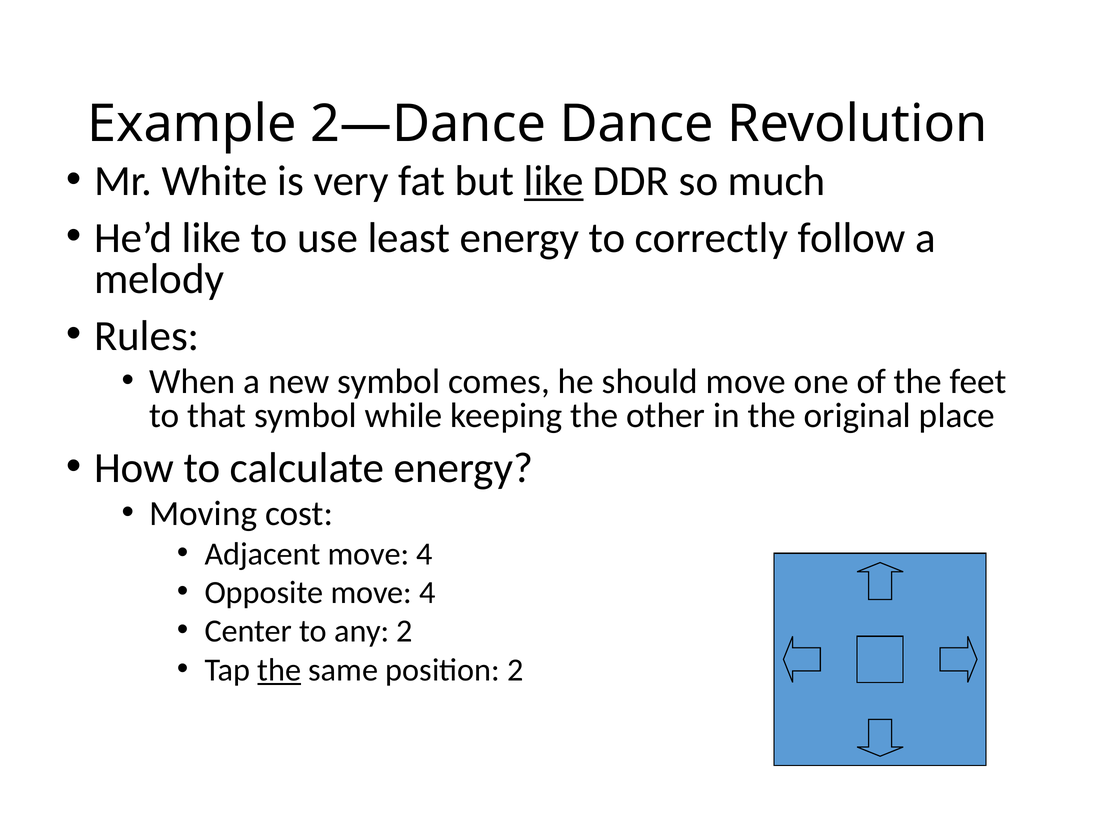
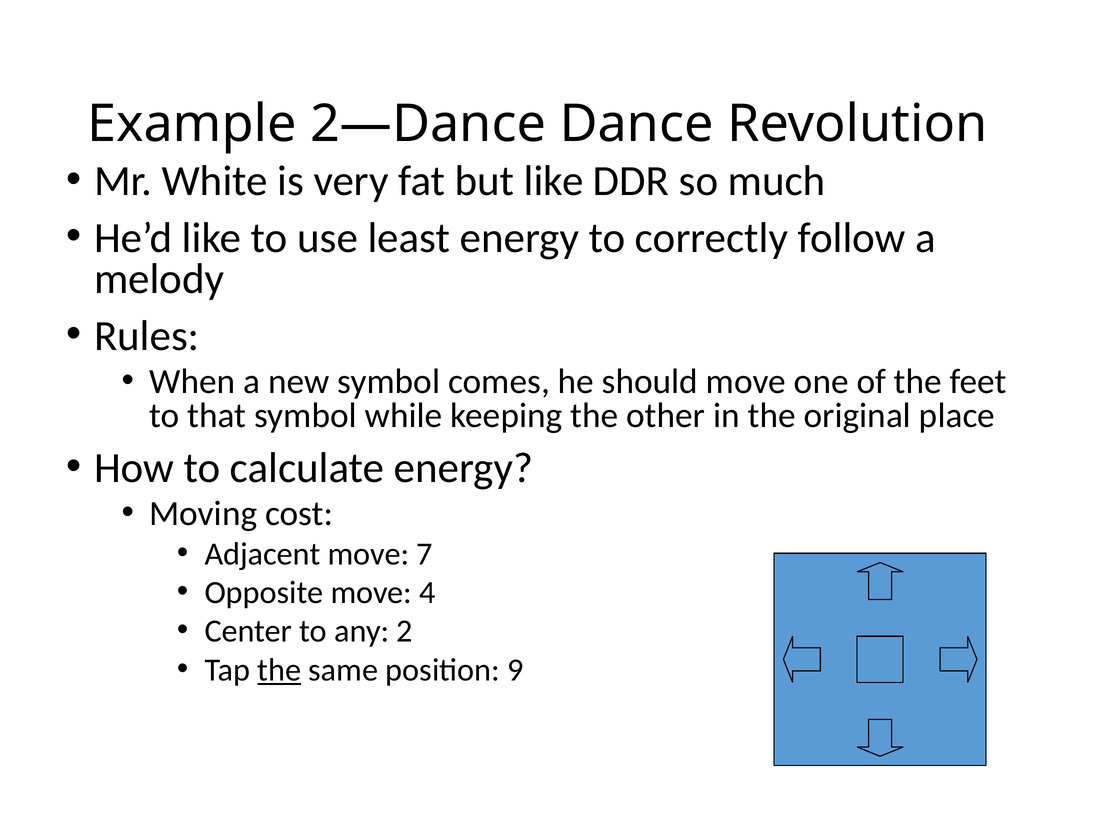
like at (554, 181) underline: present -> none
Adjacent move 4: 4 -> 7
position 2: 2 -> 9
